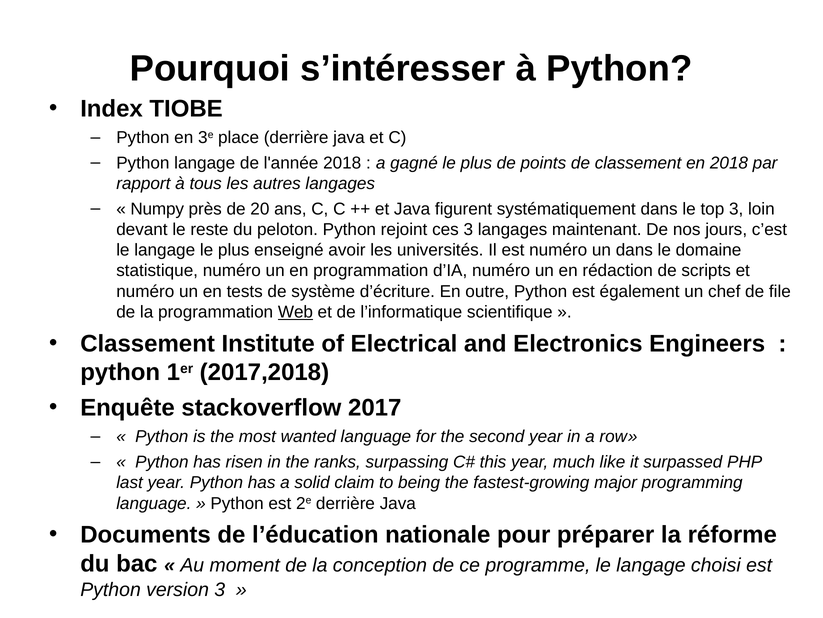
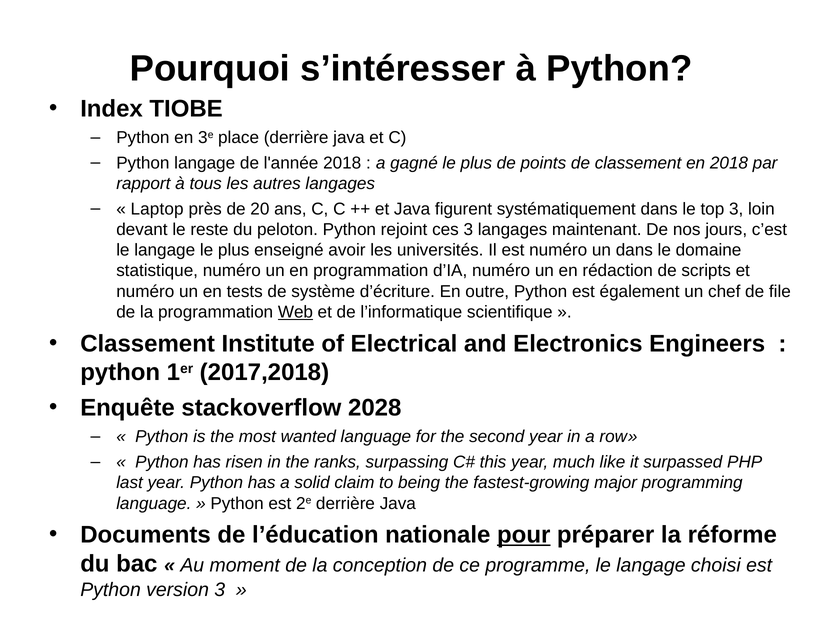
Numpy: Numpy -> Laptop
2017: 2017 -> 2028
pour underline: none -> present
